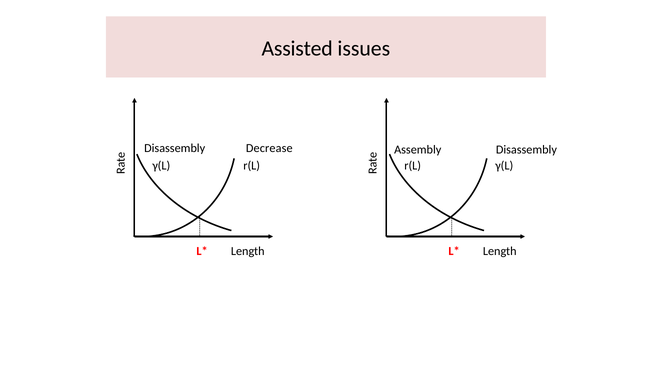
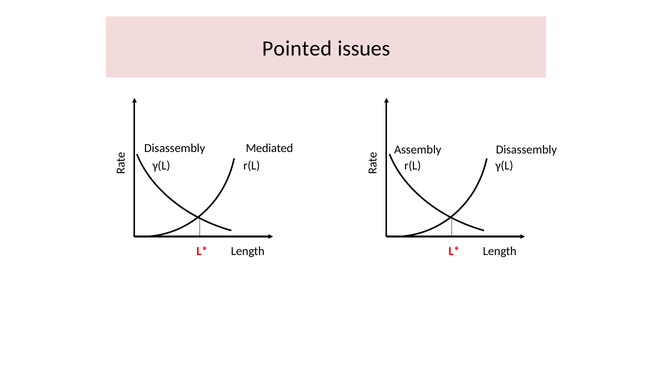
Assisted: Assisted -> Pointed
Decrease: Decrease -> Mediated
